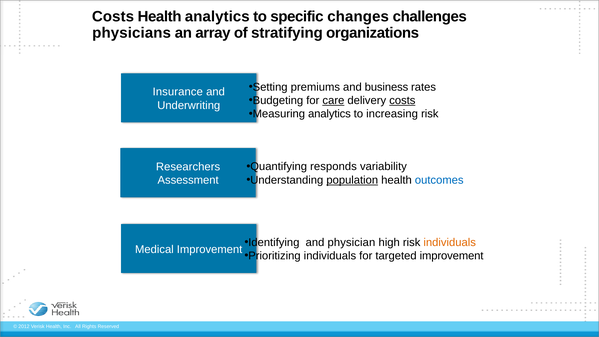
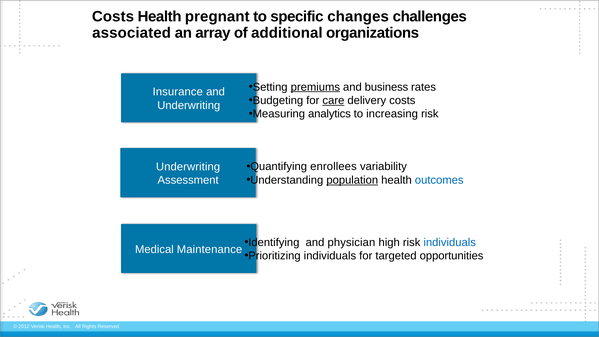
Health analytics: analytics -> pregnant
physicians: physicians -> associated
stratifying: stratifying -> additional
premiums underline: none -> present
costs at (402, 100) underline: present -> none
responds: responds -> enrollees
Researchers at (188, 167): Researchers -> Underwriting
individuals at (450, 242) colour: orange -> blue
Medical Improvement: Improvement -> Maintenance
targeted improvement: improvement -> opportunities
